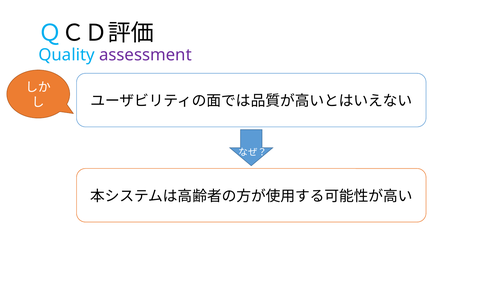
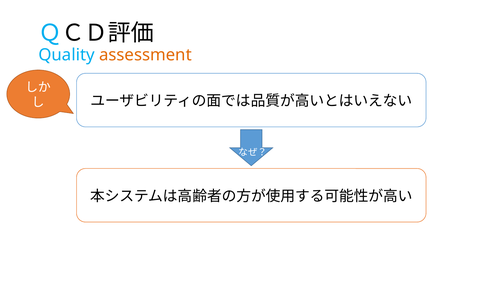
assessment colour: purple -> orange
